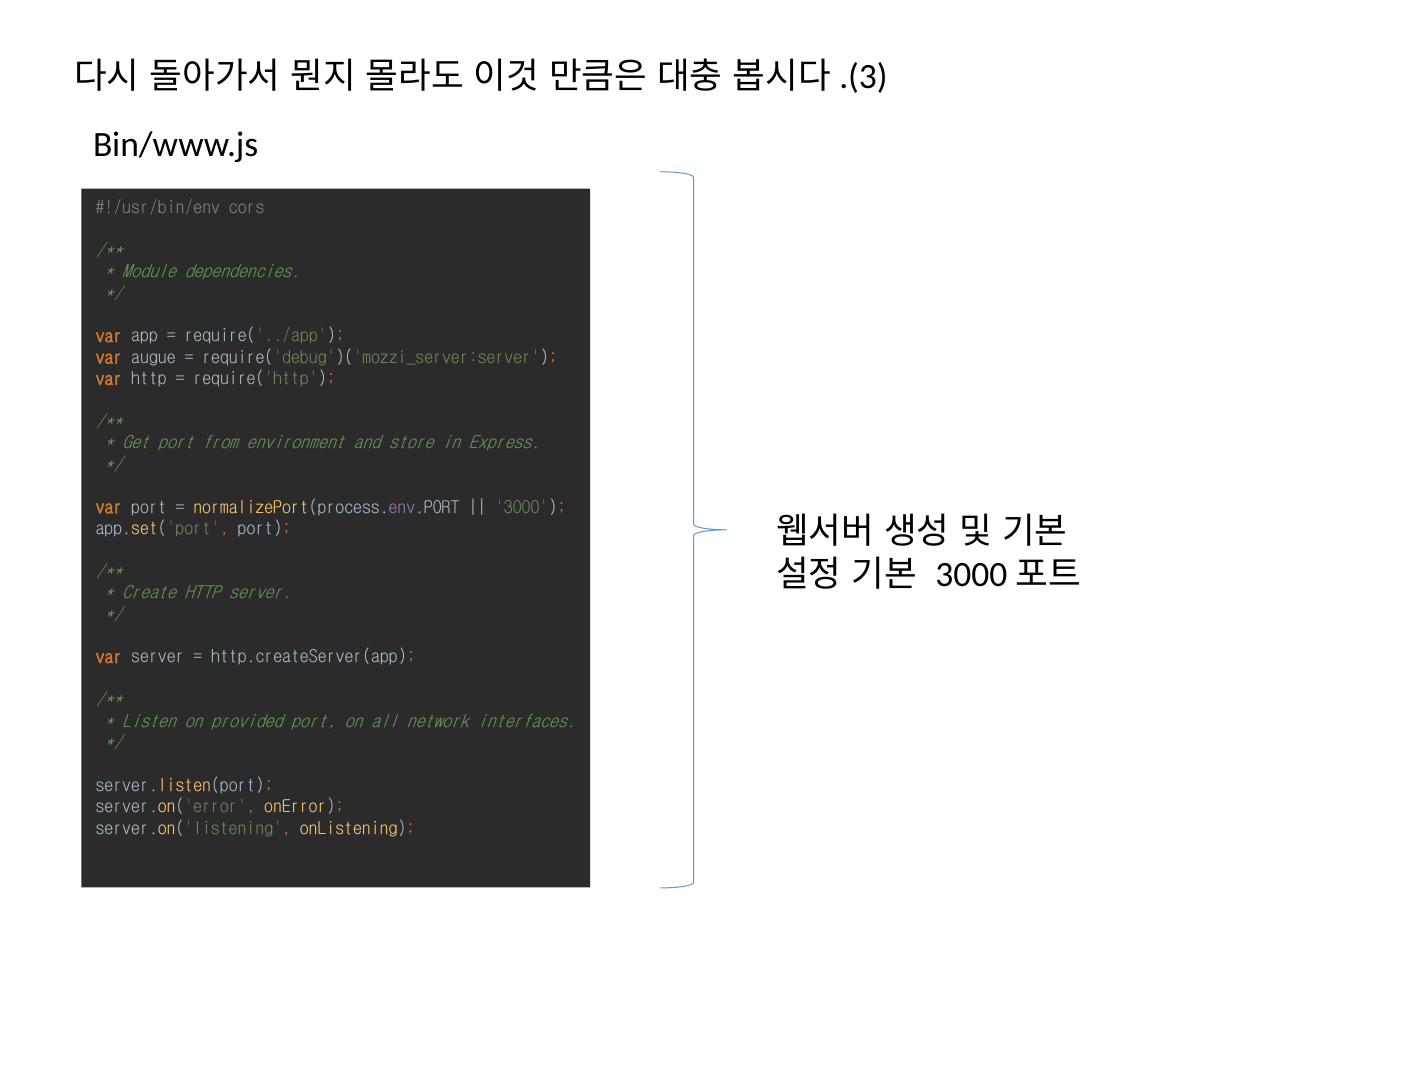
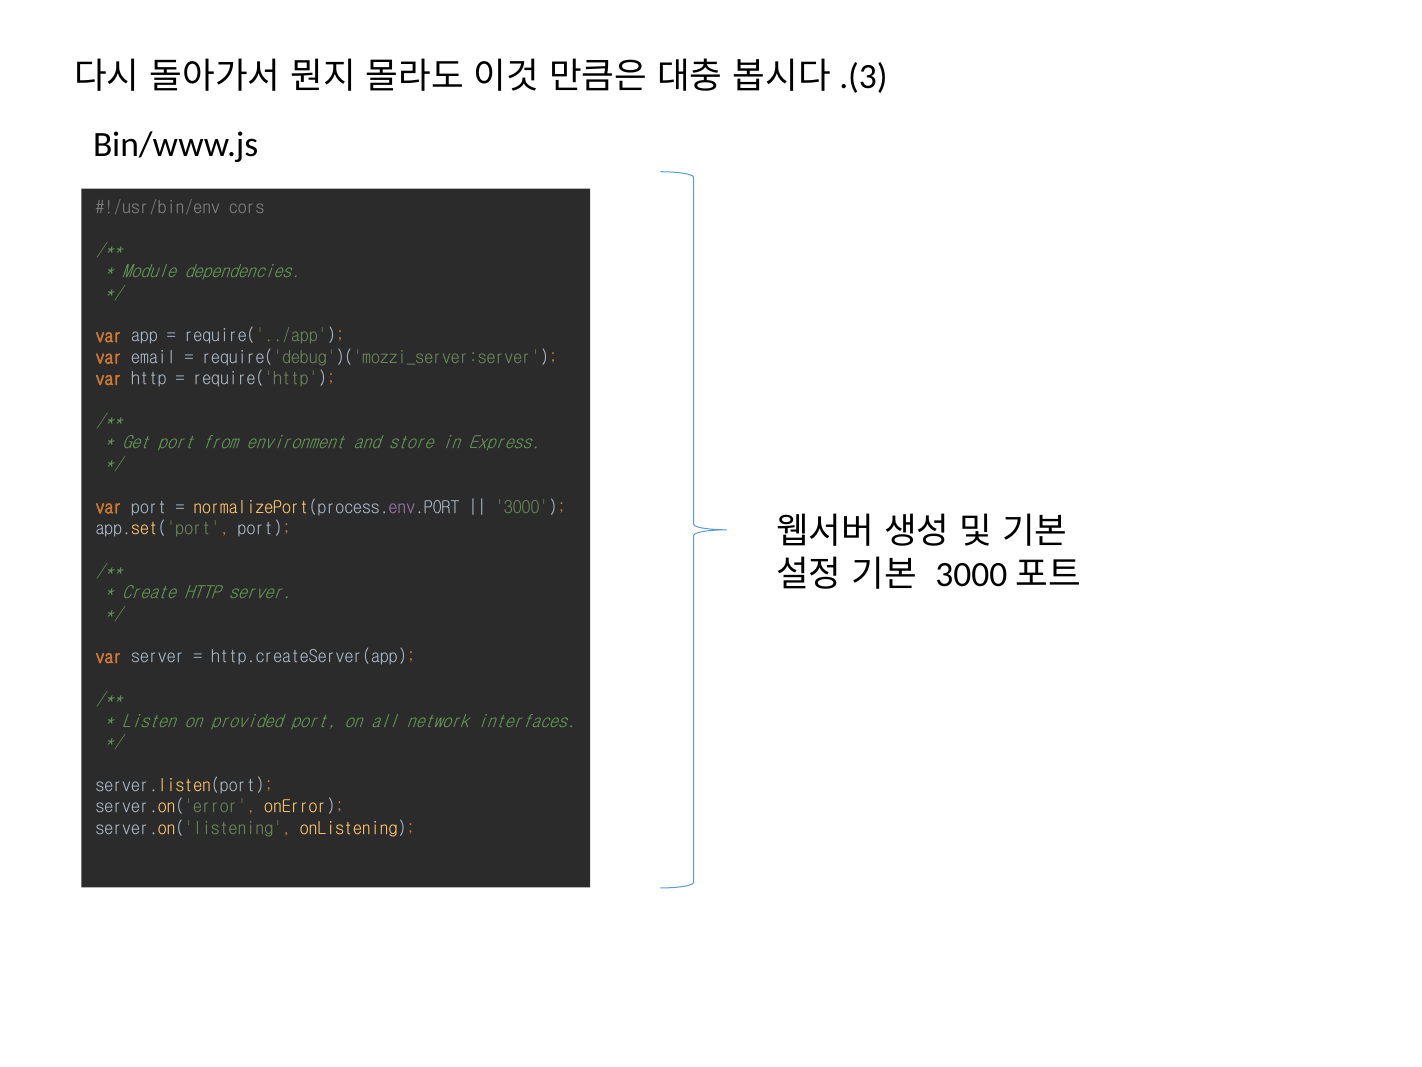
augue: augue -> email
